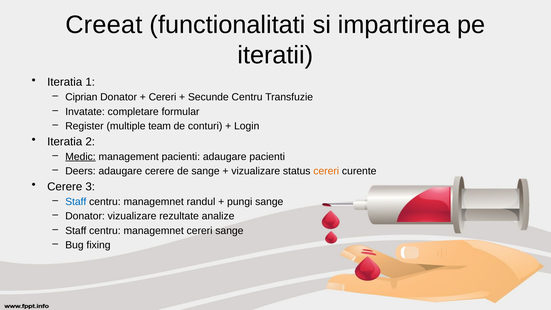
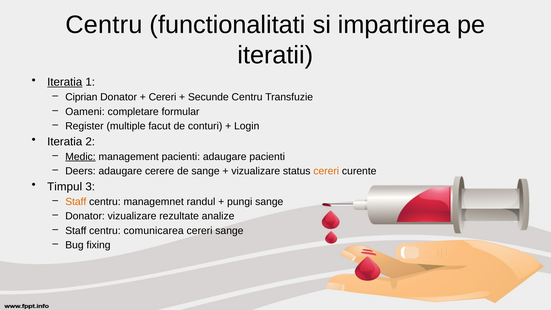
Creeat at (104, 25): Creeat -> Centru
Iteratia at (65, 82) underline: none -> present
Invatate: Invatate -> Oameni
team: team -> facut
Cerere at (65, 187): Cerere -> Timpul
Staff at (76, 202) colour: blue -> orange
managemnet at (154, 231): managemnet -> comunicarea
